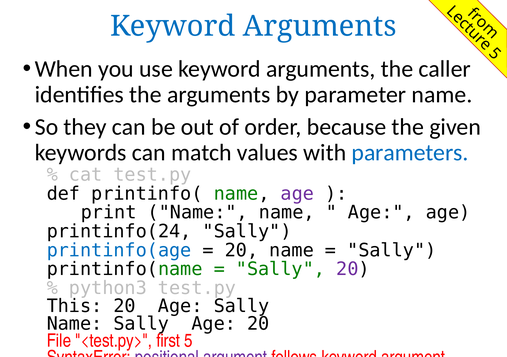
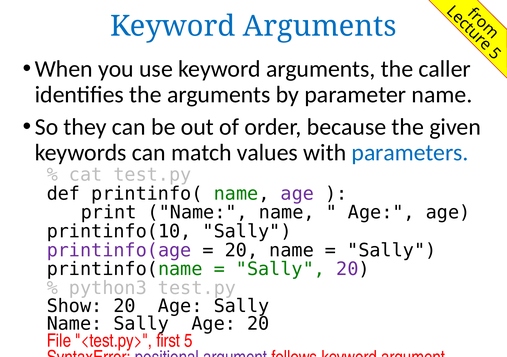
printinfo(24: printinfo(24 -> printinfo(10
printinfo(age colour: blue -> purple
This: This -> Show
